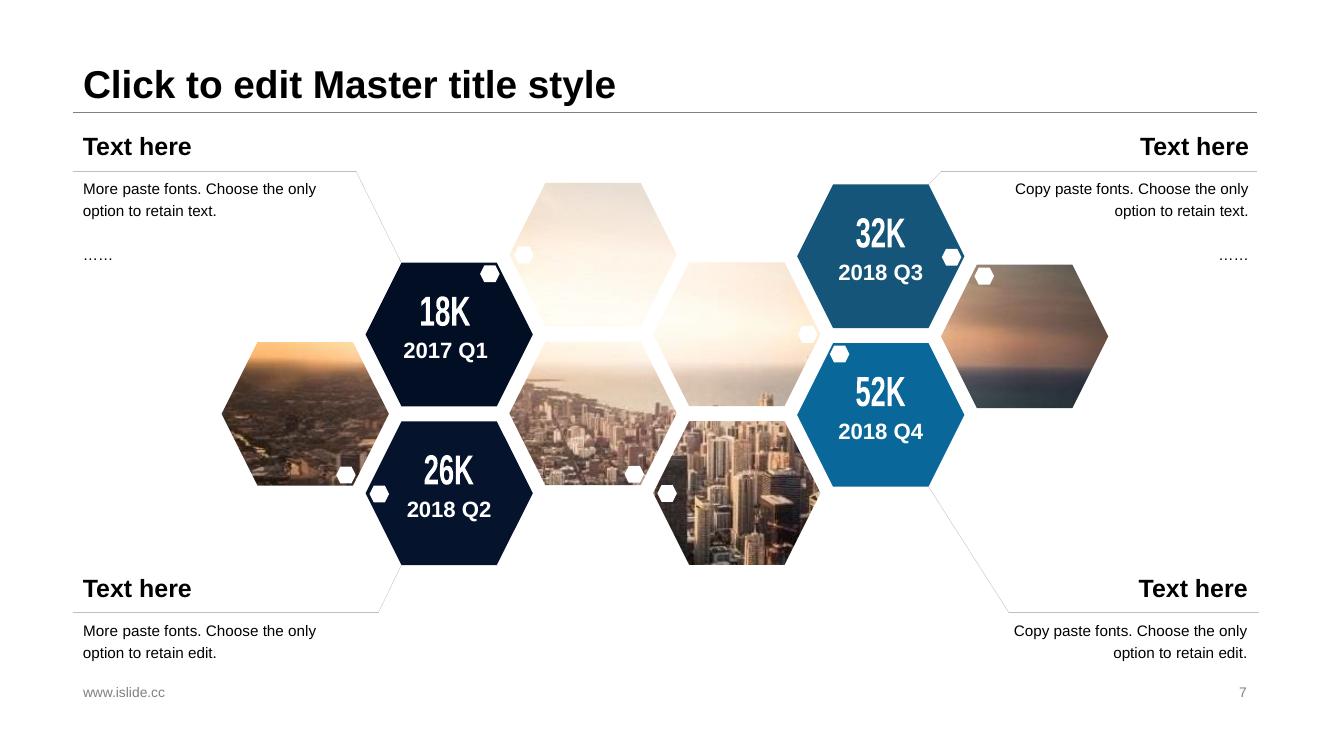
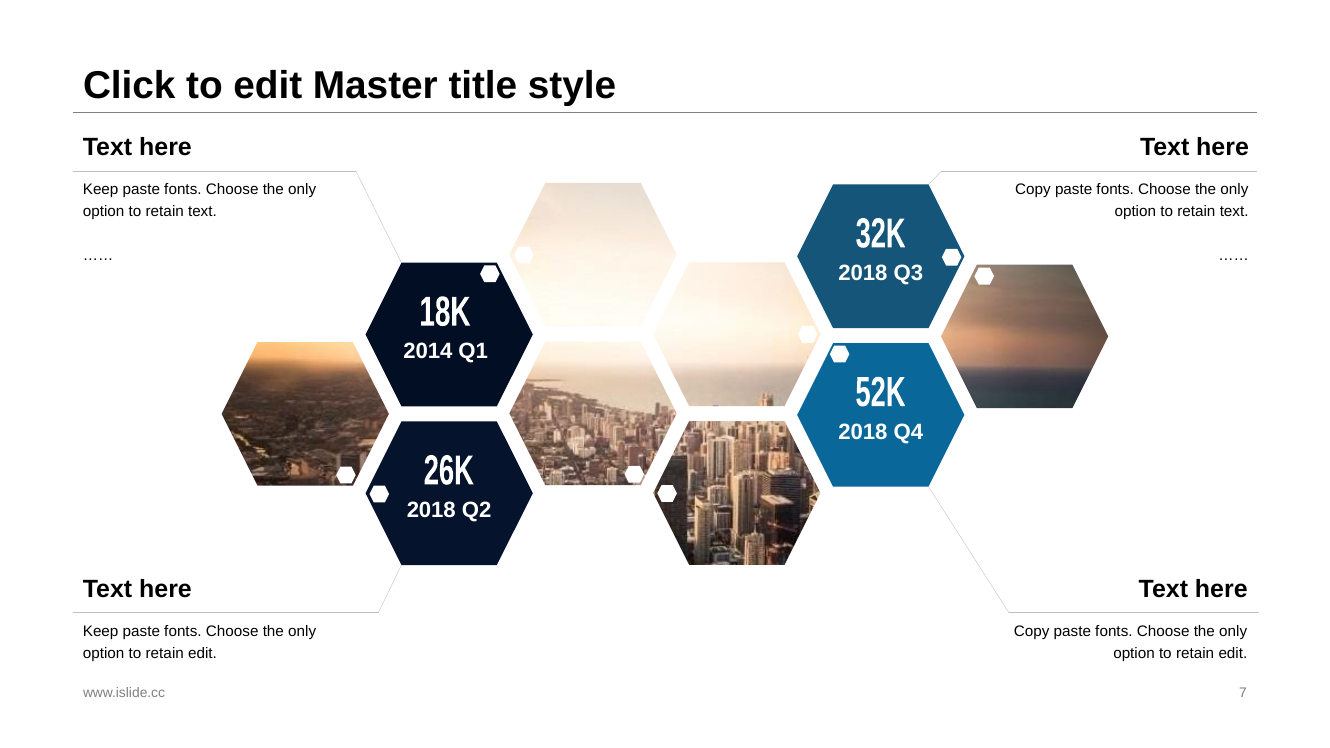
More at (101, 190): More -> Keep
2017: 2017 -> 2014
More at (101, 631): More -> Keep
